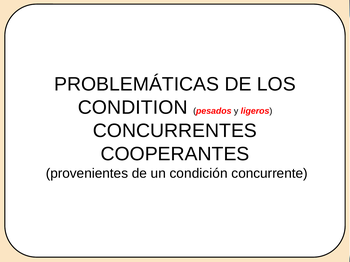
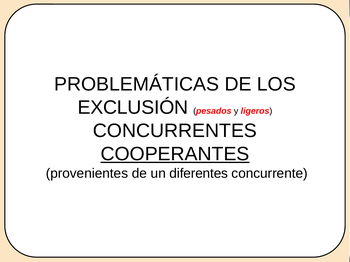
CONDITION: CONDITION -> EXCLUSIÓN
COOPERANTES underline: none -> present
condición: condición -> diferentes
